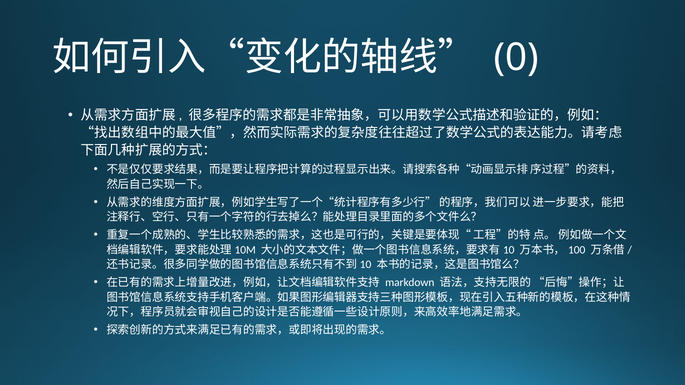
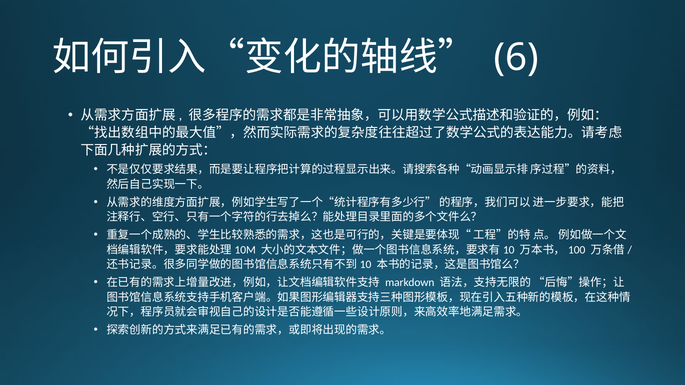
0: 0 -> 6
